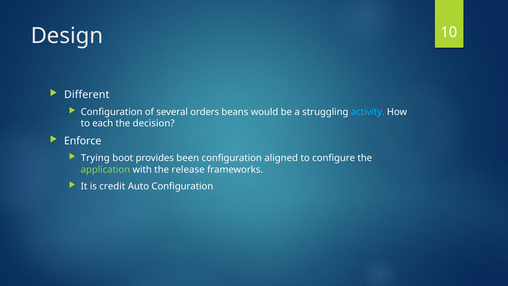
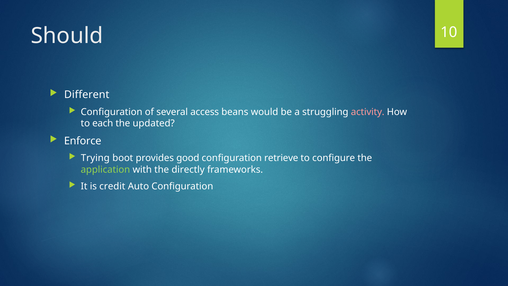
Design: Design -> Should
orders: orders -> access
activity colour: light blue -> pink
decision: decision -> updated
been: been -> good
aligned: aligned -> retrieve
release: release -> directly
